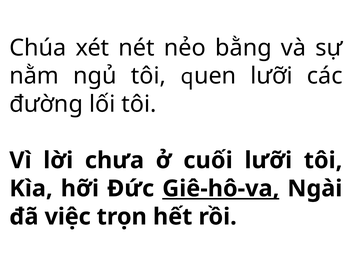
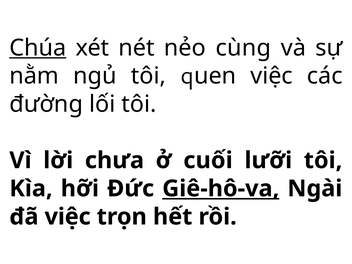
Chúa underline: none -> present
bằng: bằng -> cùng
lưỡi at (272, 76): lưỡi -> việc
